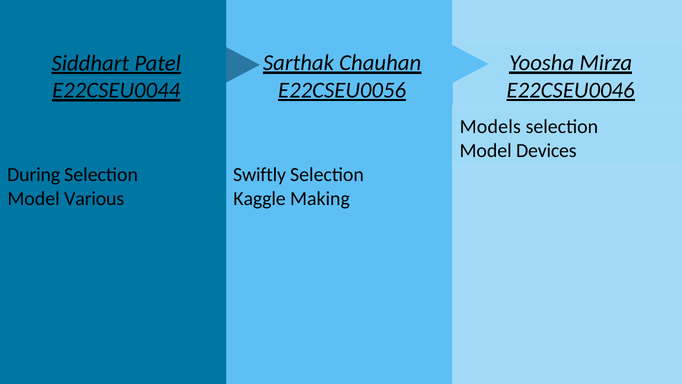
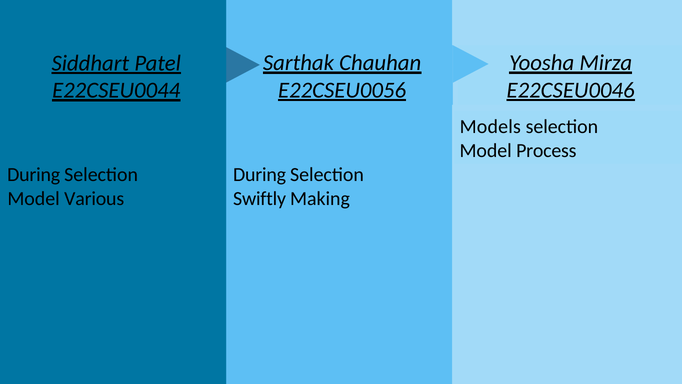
Devices: Devices -> Process
Swiftly at (260, 174): Swiftly -> During
Kaggle: Kaggle -> Swiftly
